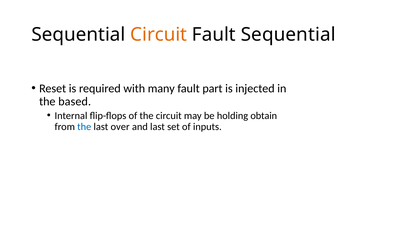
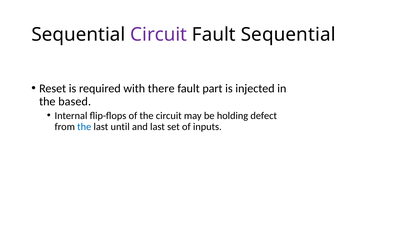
Circuit at (159, 35) colour: orange -> purple
many: many -> there
obtain: obtain -> defect
over: over -> until
